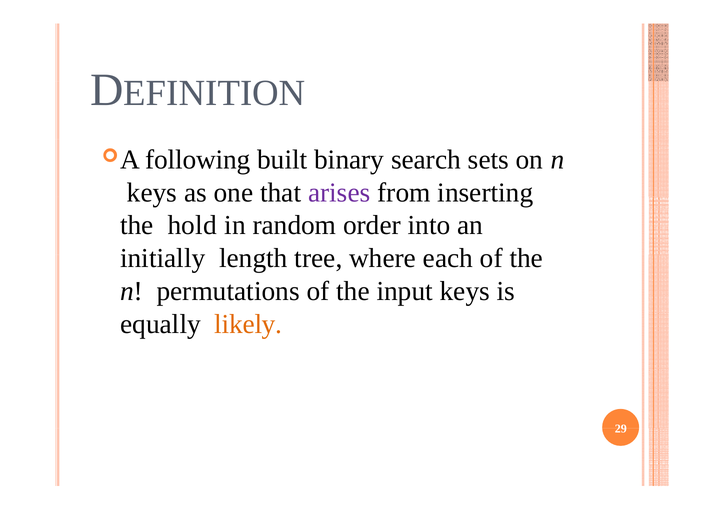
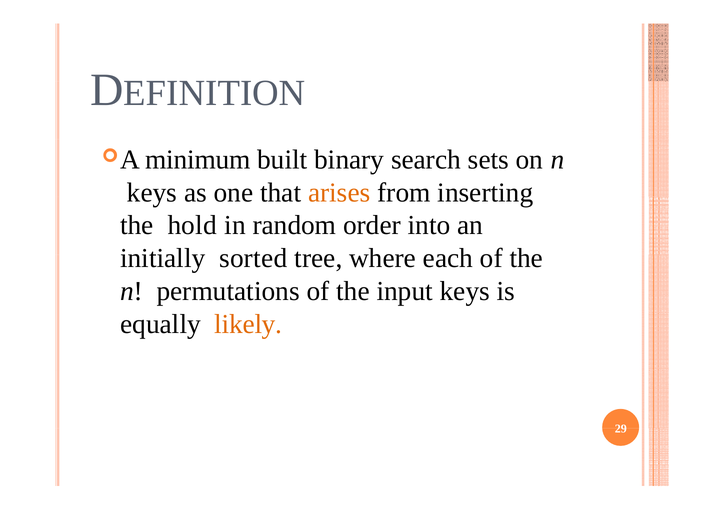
following: following -> minimum
arises colour: purple -> orange
length: length -> sorted
